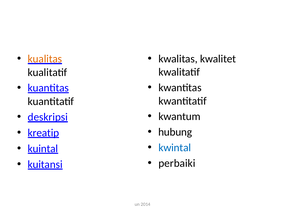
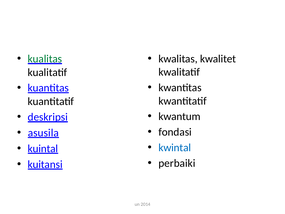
kualitas colour: orange -> green
hubung: hubung -> fondasi
kreatip: kreatip -> asusila
